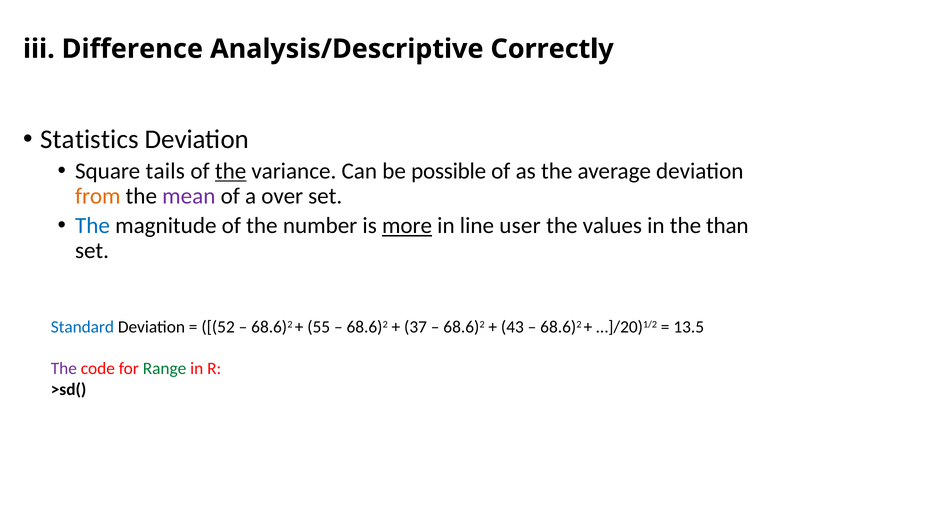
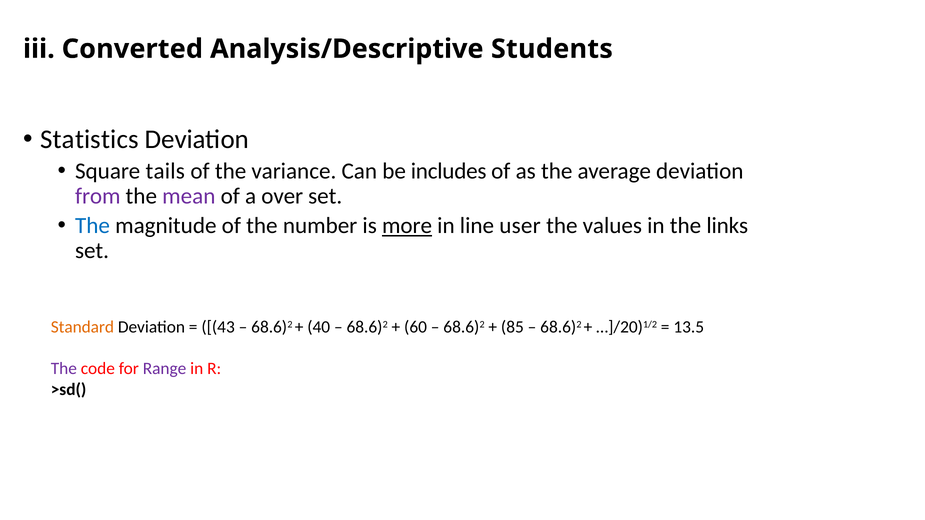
Difference: Difference -> Converted
Correctly: Correctly -> Students
the at (231, 171) underline: present -> none
possible: possible -> includes
from colour: orange -> purple
than: than -> links
Standard colour: blue -> orange
52: 52 -> 43
55: 55 -> 40
37: 37 -> 60
43: 43 -> 85
Range colour: green -> purple
